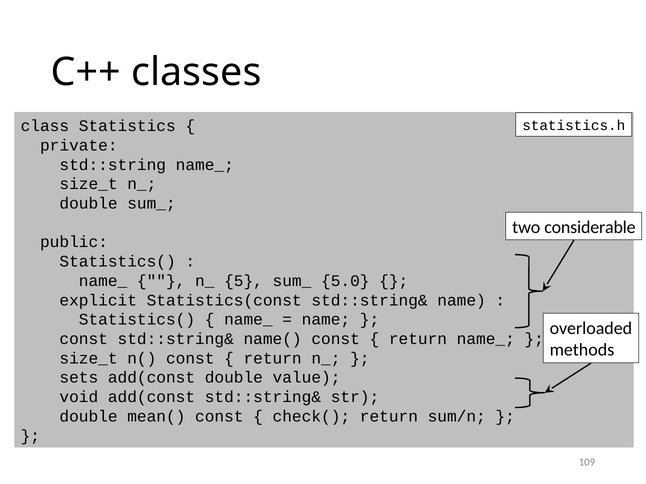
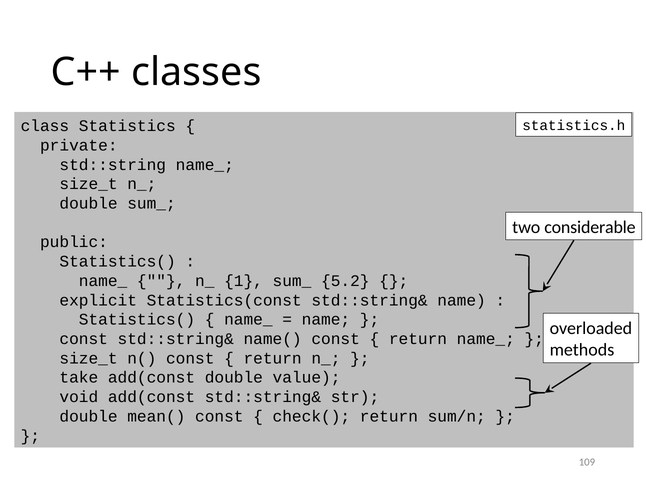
5: 5 -> 1
5.0: 5.0 -> 5.2
sets: sets -> take
